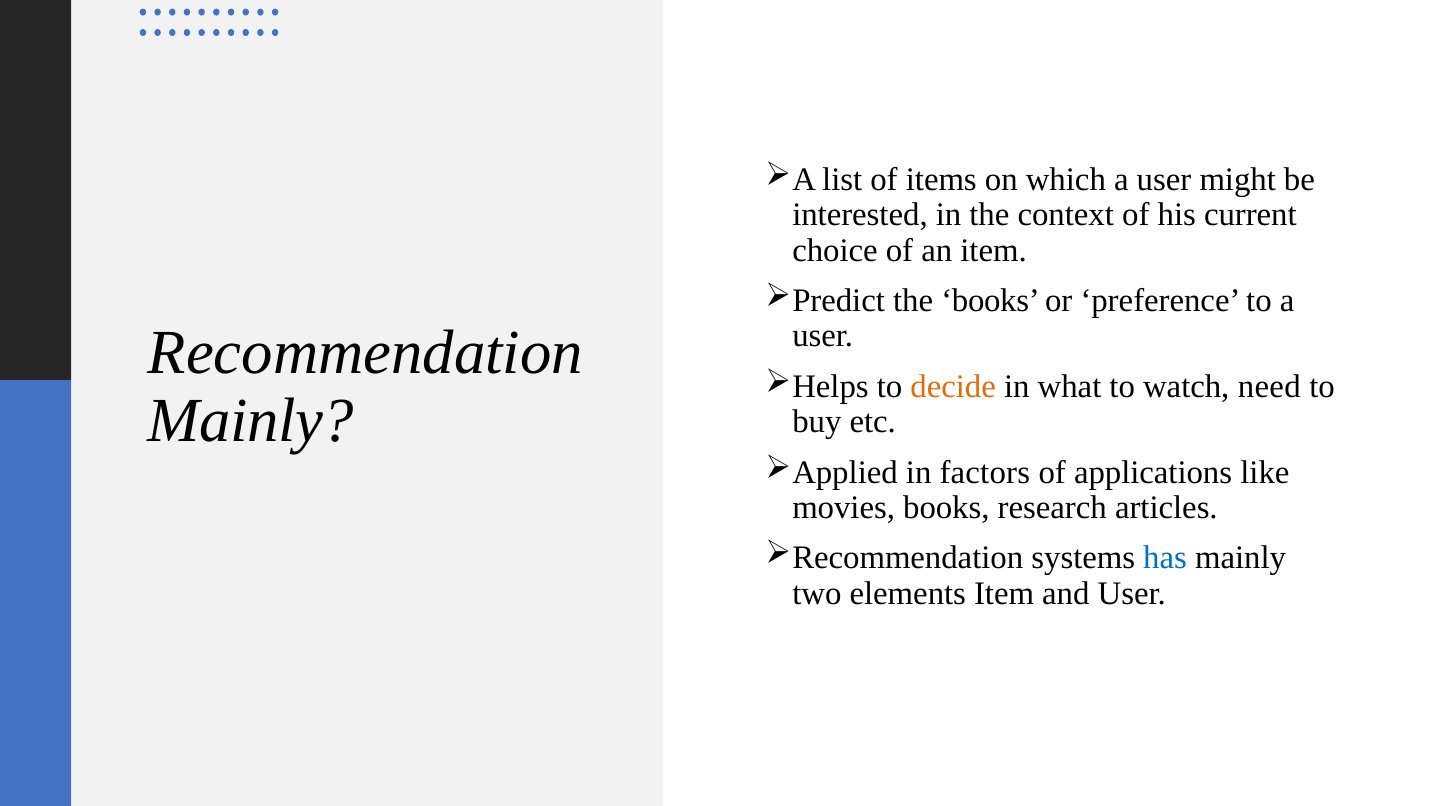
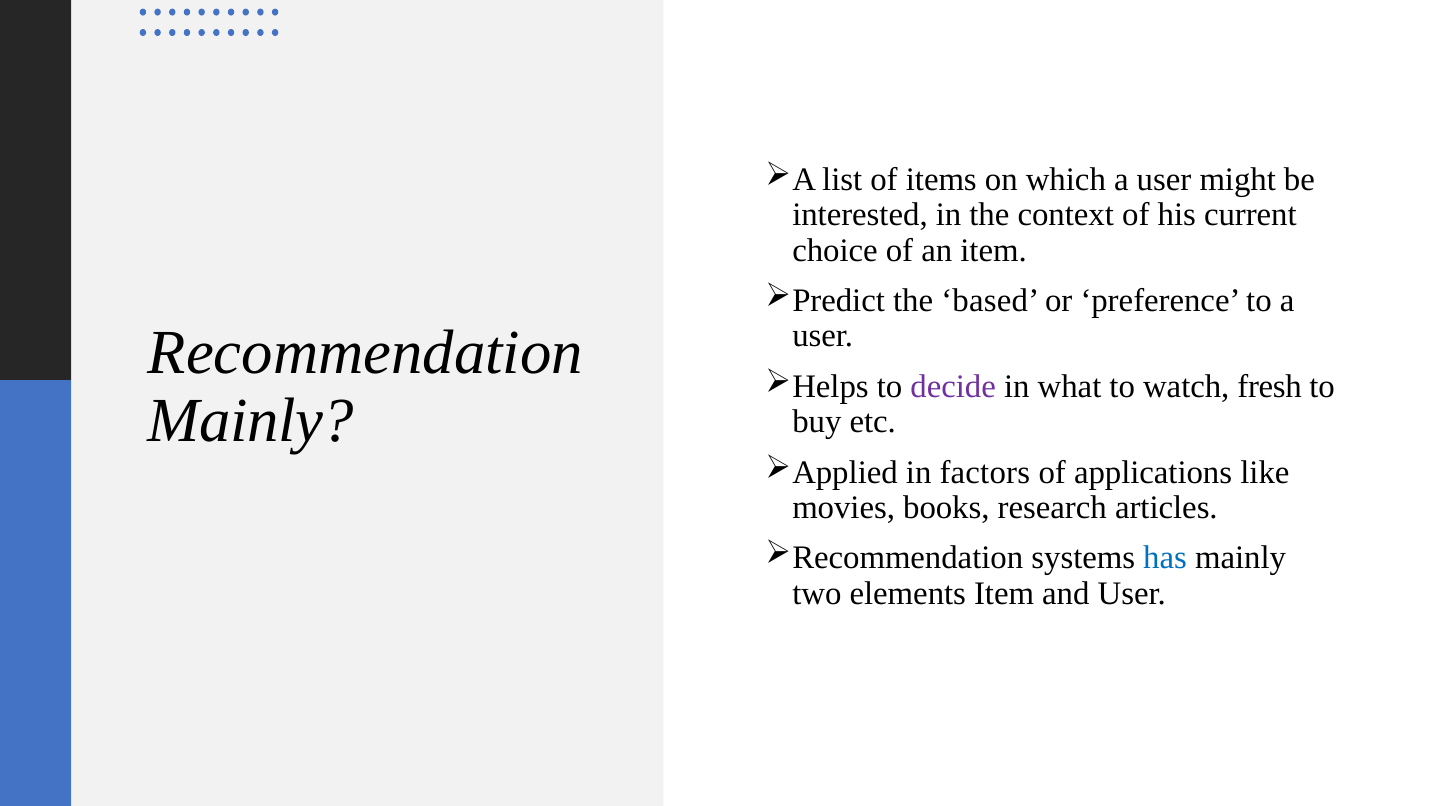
the books: books -> based
decide colour: orange -> purple
need: need -> fresh
